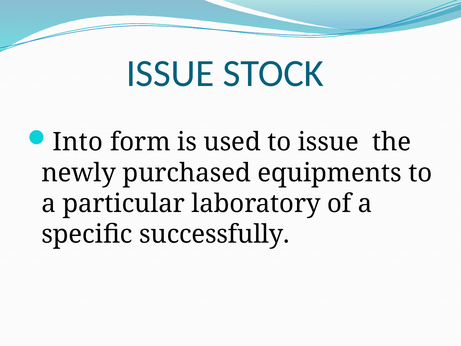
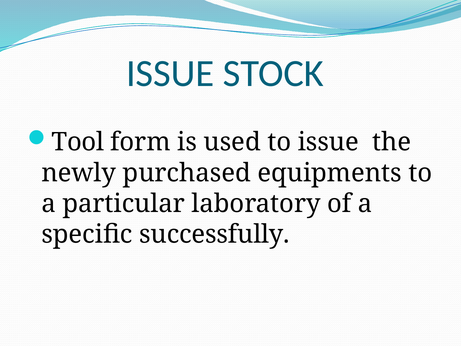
Into: Into -> Tool
